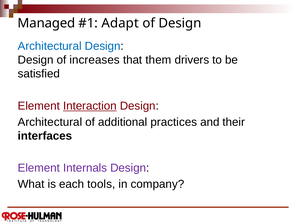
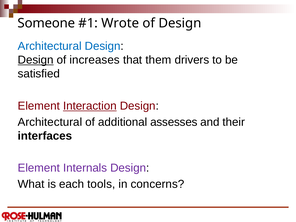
Managed: Managed -> Someone
Adapt: Adapt -> Wrote
Design at (36, 60) underline: none -> present
practices: practices -> assesses
company: company -> concerns
